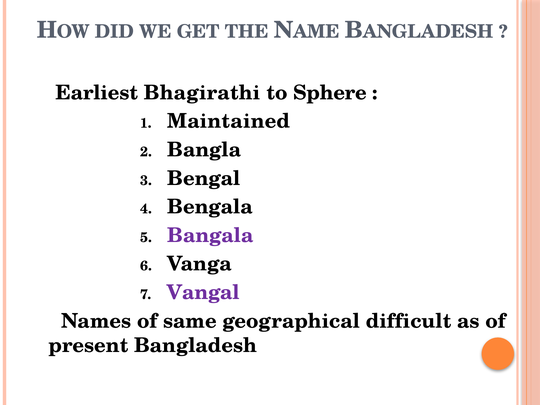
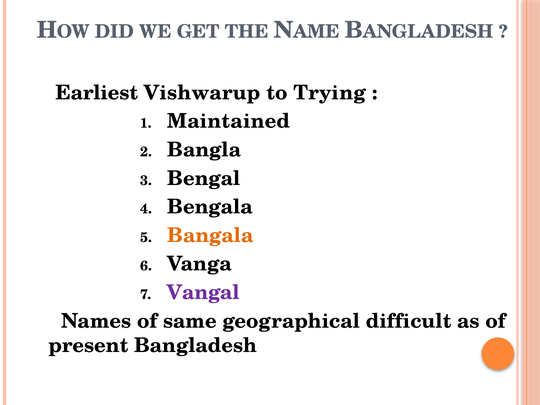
Bhagirathi: Bhagirathi -> Vishwarup
Sphere: Sphere -> Trying
Bangala colour: purple -> orange
